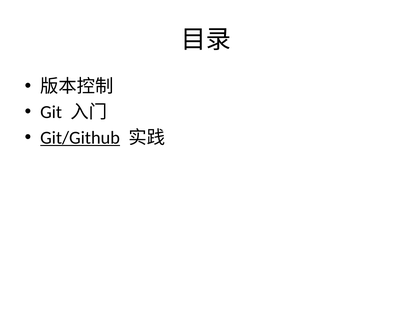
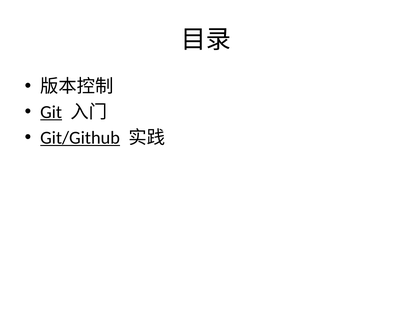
Git underline: none -> present
